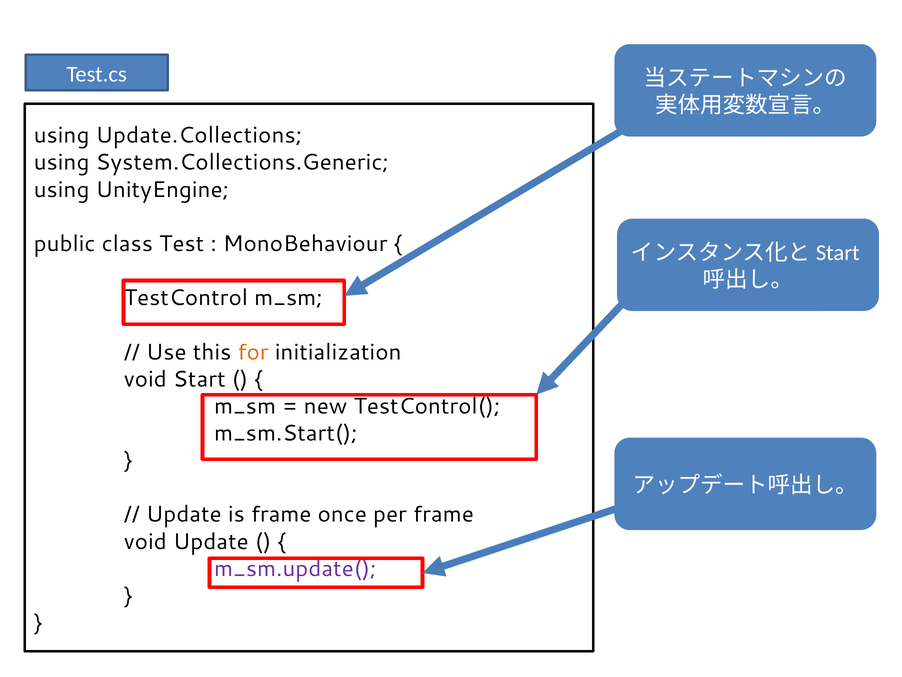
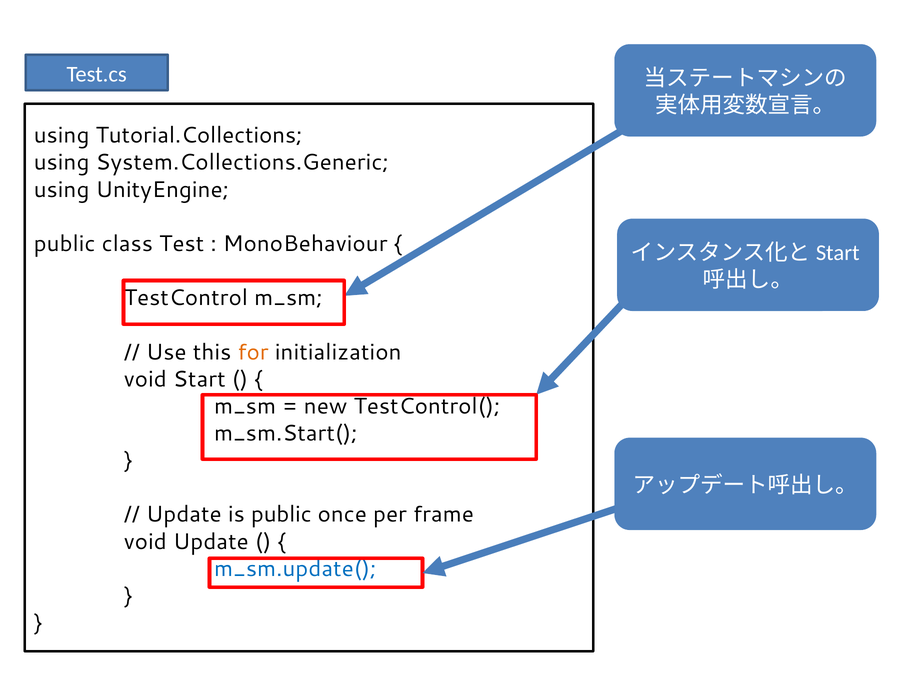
Update.Collections: Update.Collections -> Tutorial.Collections
is frame: frame -> public
m_sm.update( colour: purple -> blue
